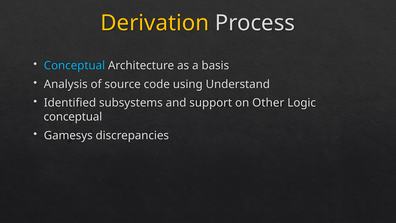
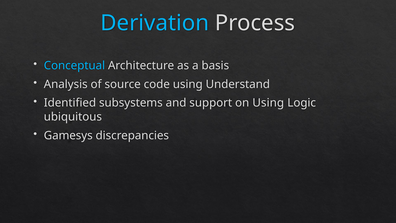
Derivation colour: yellow -> light blue
on Other: Other -> Using
conceptual at (73, 117): conceptual -> ubiquitous
